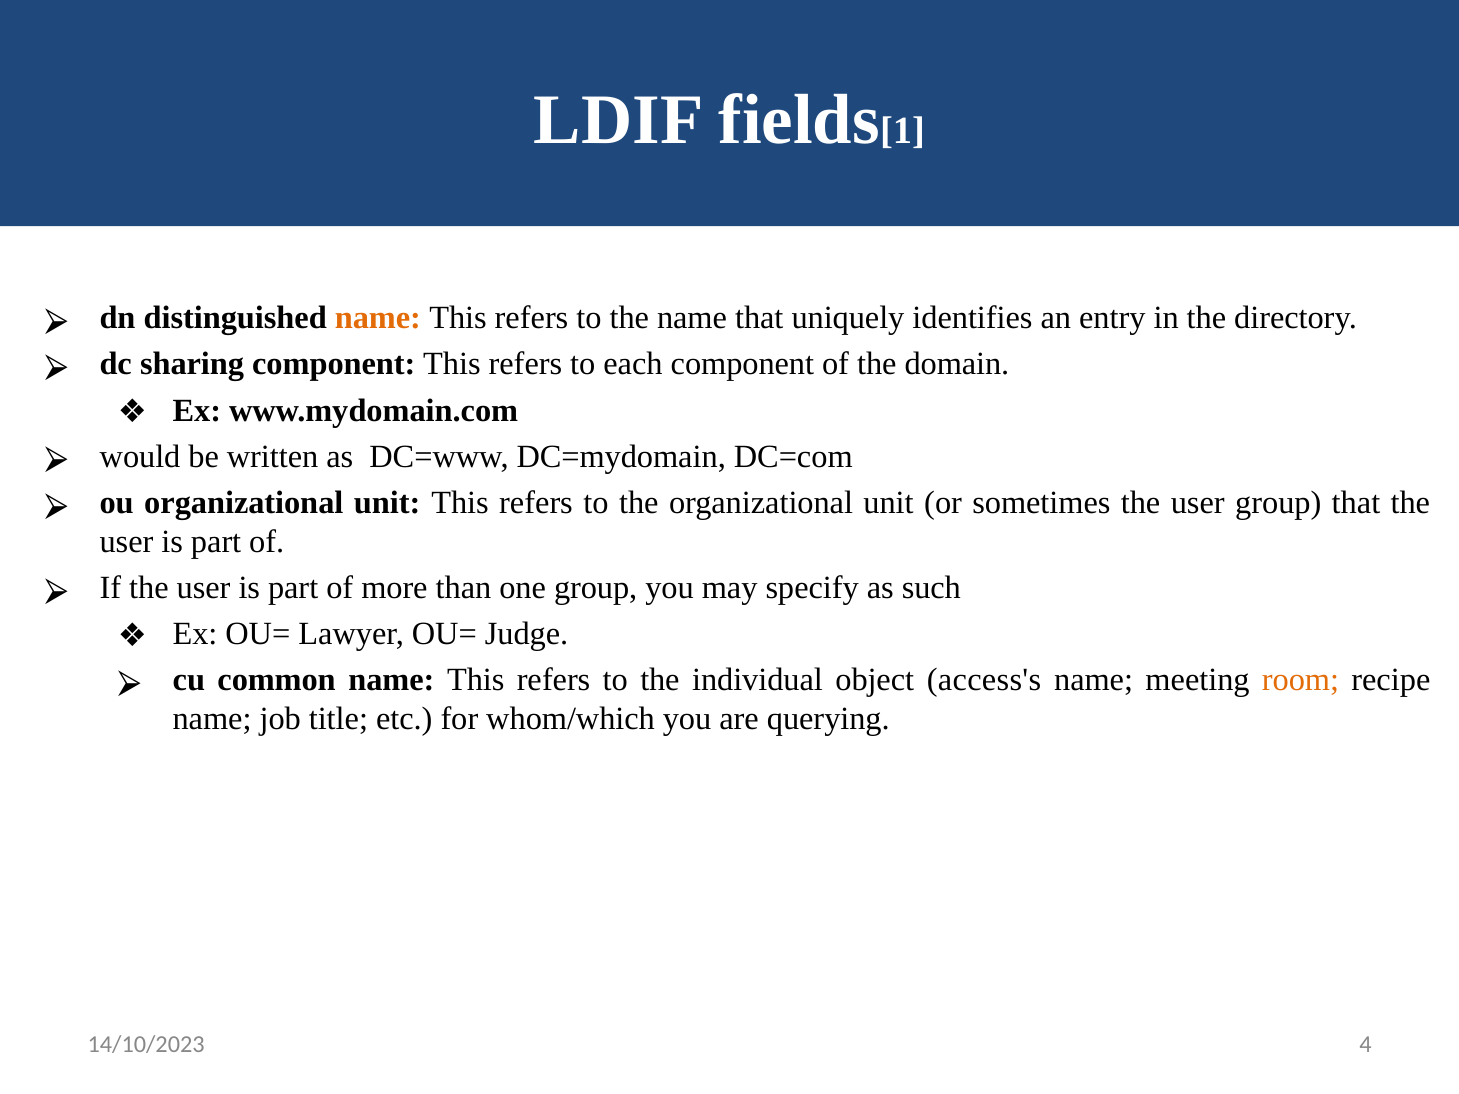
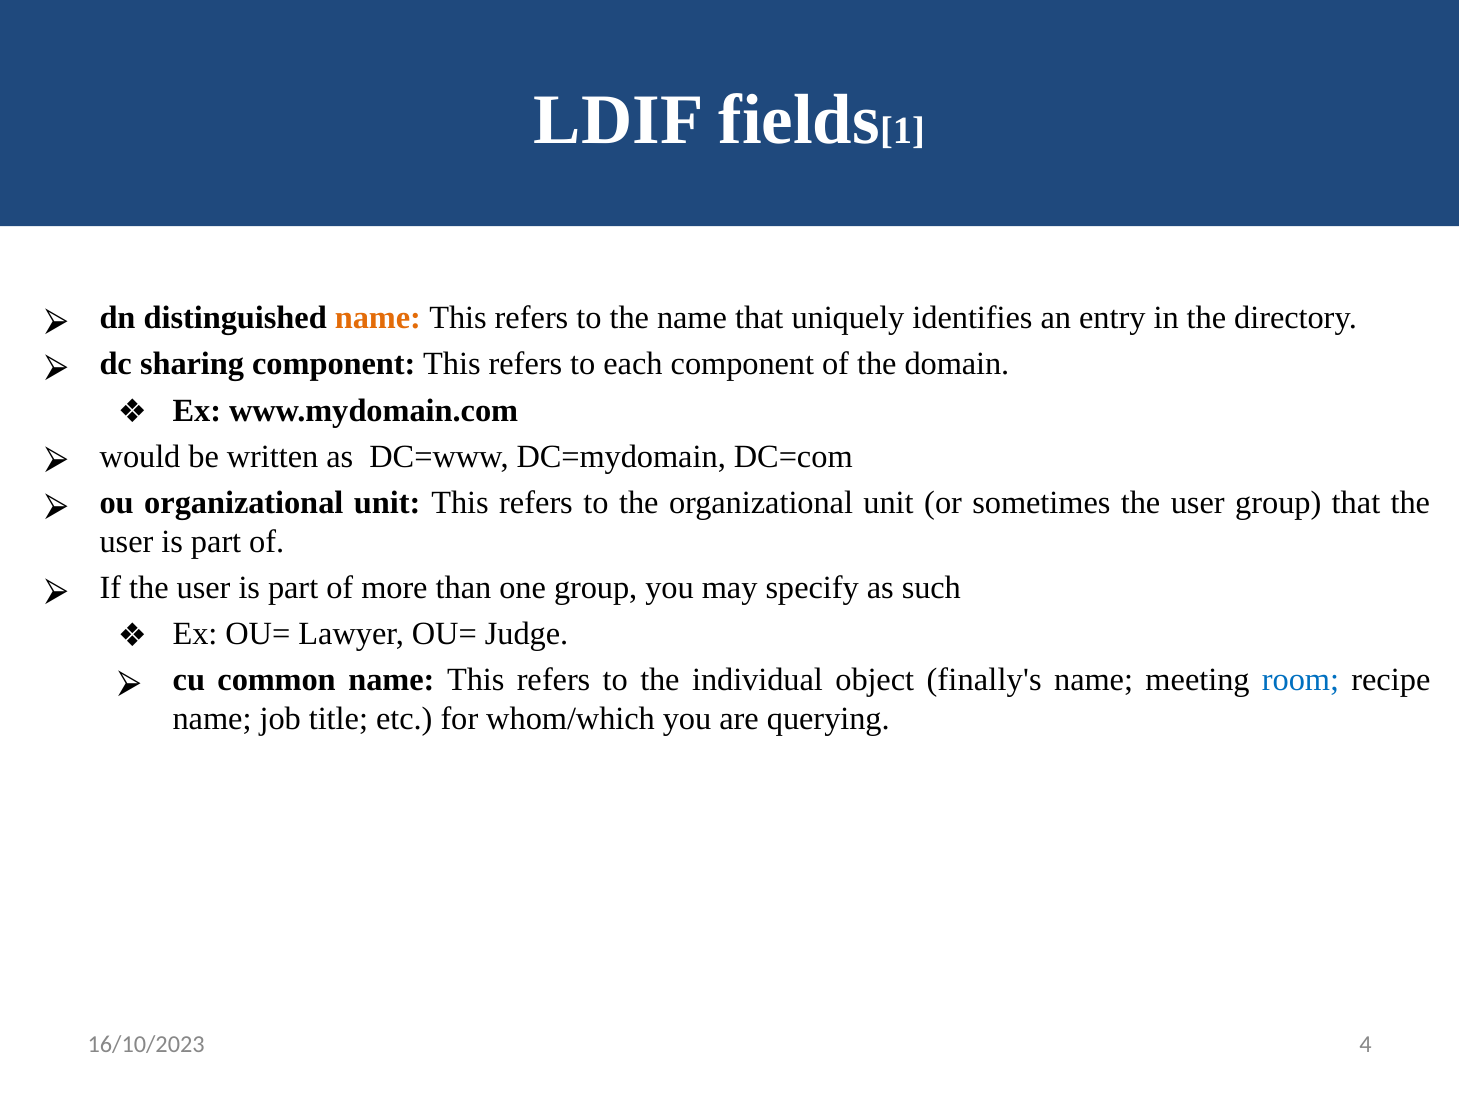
access's: access's -> finally's
room colour: orange -> blue
14/10/2023: 14/10/2023 -> 16/10/2023
